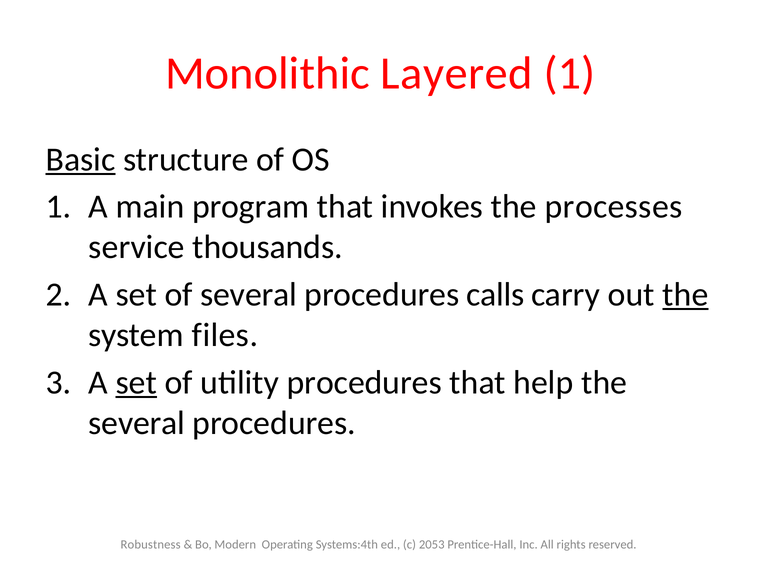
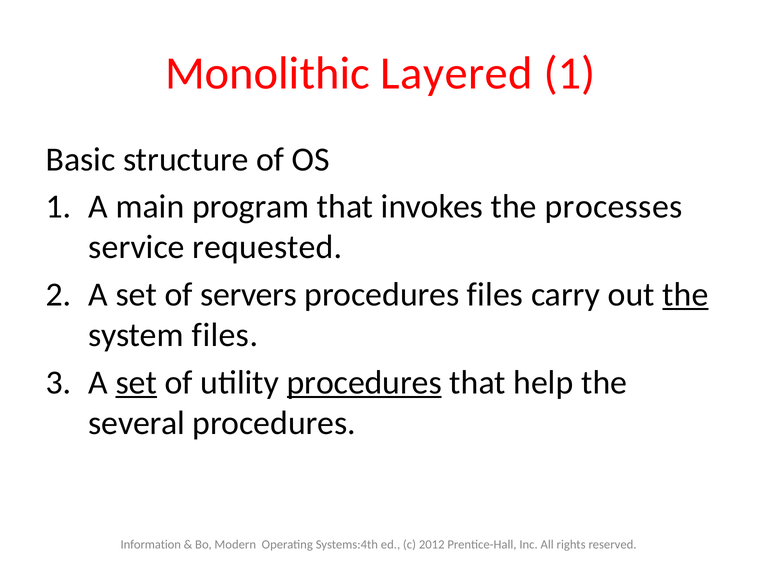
Basic underline: present -> none
thousands: thousands -> requested
of several: several -> servers
procedures calls: calls -> files
procedures at (364, 383) underline: none -> present
Robustness: Robustness -> Information
2053: 2053 -> 2012
